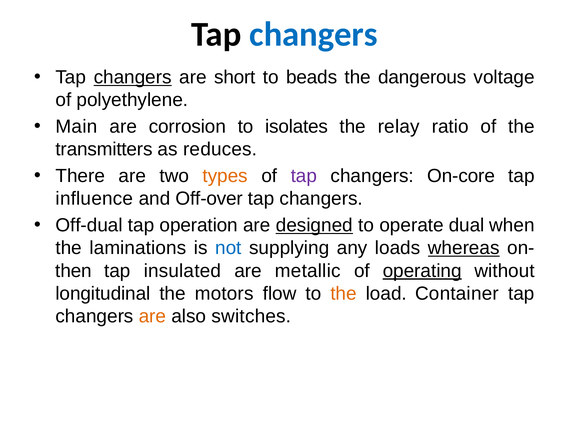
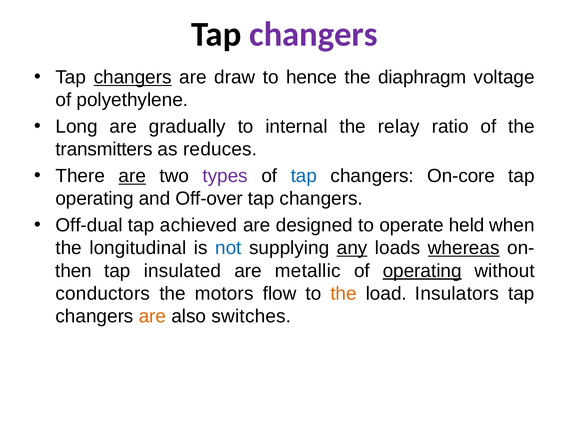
changers at (313, 34) colour: blue -> purple
short: short -> draw
beads: beads -> hence
dangerous: dangerous -> diaphragm
Main: Main -> Long
corrosion: corrosion -> gradually
isolates: isolates -> internal
are at (132, 176) underline: none -> present
types colour: orange -> purple
tap at (304, 176) colour: purple -> blue
influence at (94, 199): influence -> operating
operation: operation -> achieved
designed underline: present -> none
dual: dual -> held
laminations: laminations -> longitudinal
any underline: none -> present
longitudinal: longitudinal -> conductors
Container: Container -> Insulators
